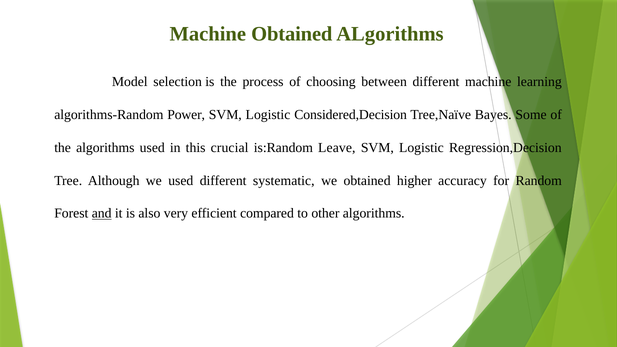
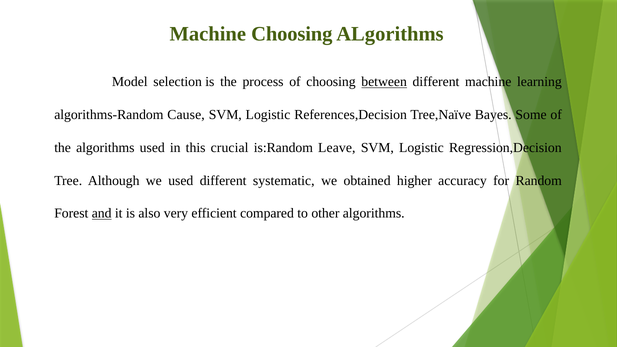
Machine Obtained: Obtained -> Choosing
between underline: none -> present
Power: Power -> Cause
Considered,Decision: Considered,Decision -> References,Decision
